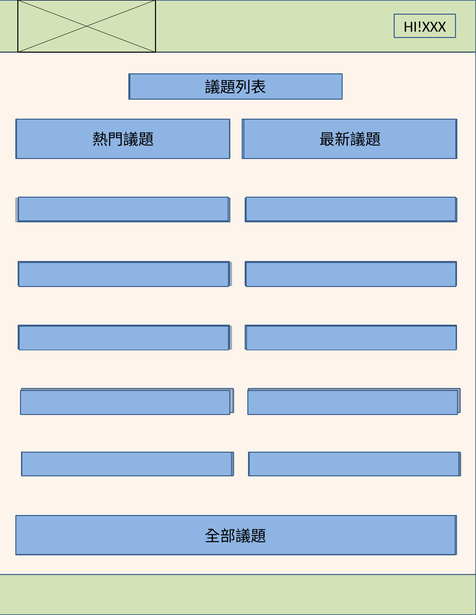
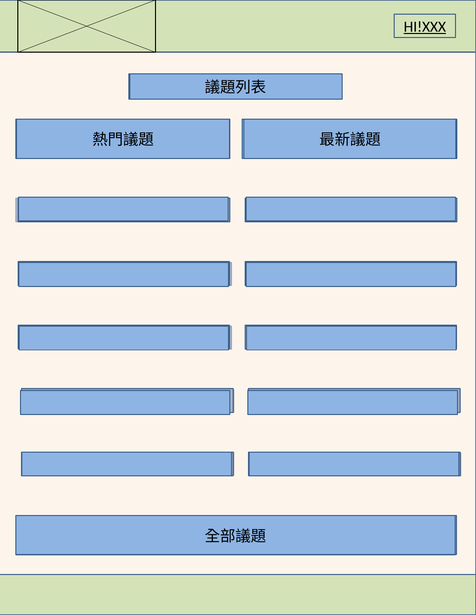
HI!XXX underline: none -> present
